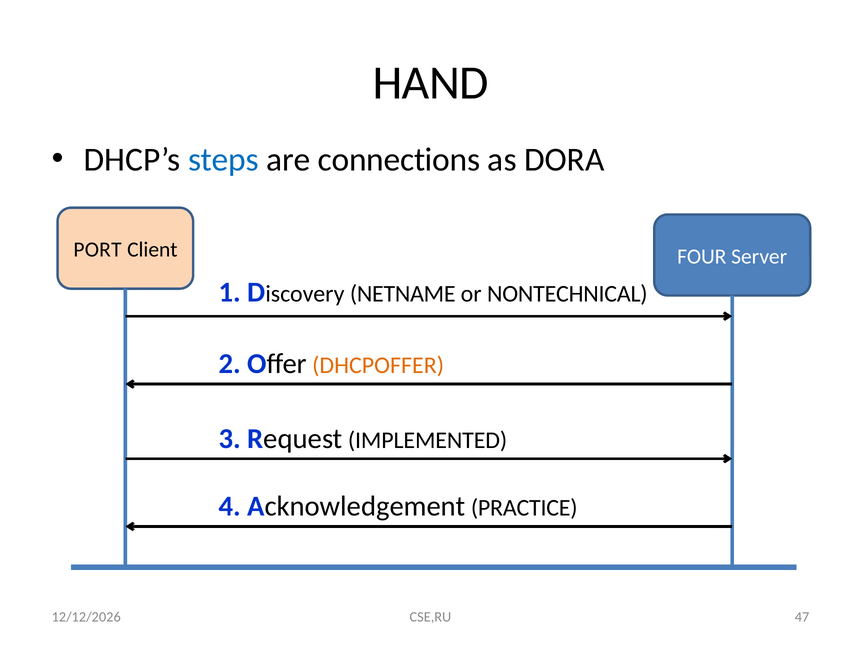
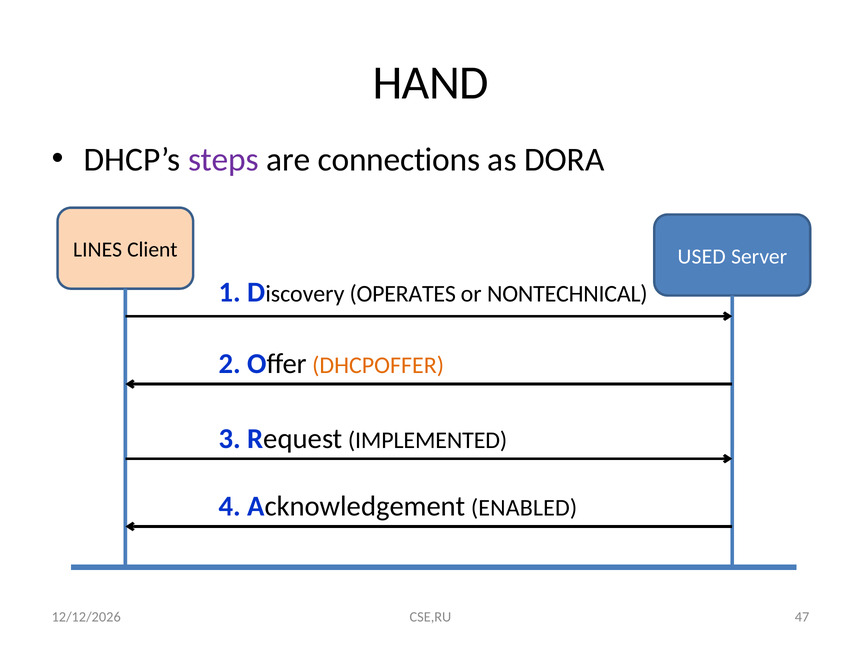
steps colour: blue -> purple
PORT: PORT -> LINES
FOUR: FOUR -> USED
NETNAME: NETNAME -> OPERATES
PRACTICE: PRACTICE -> ENABLED
